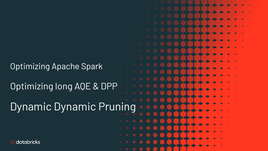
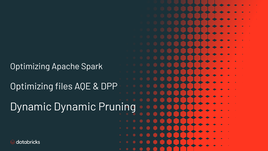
long: long -> files
